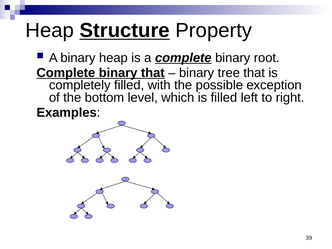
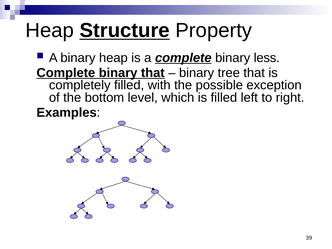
root: root -> less
